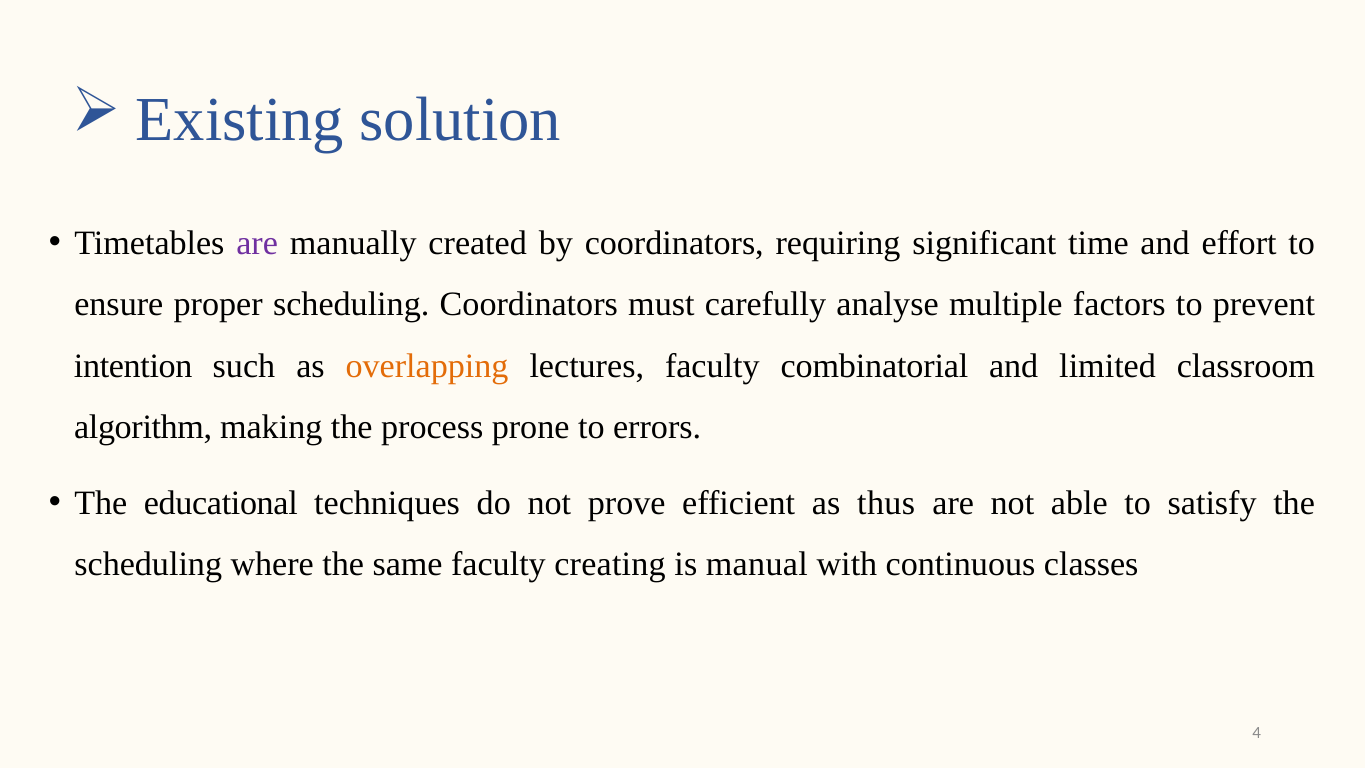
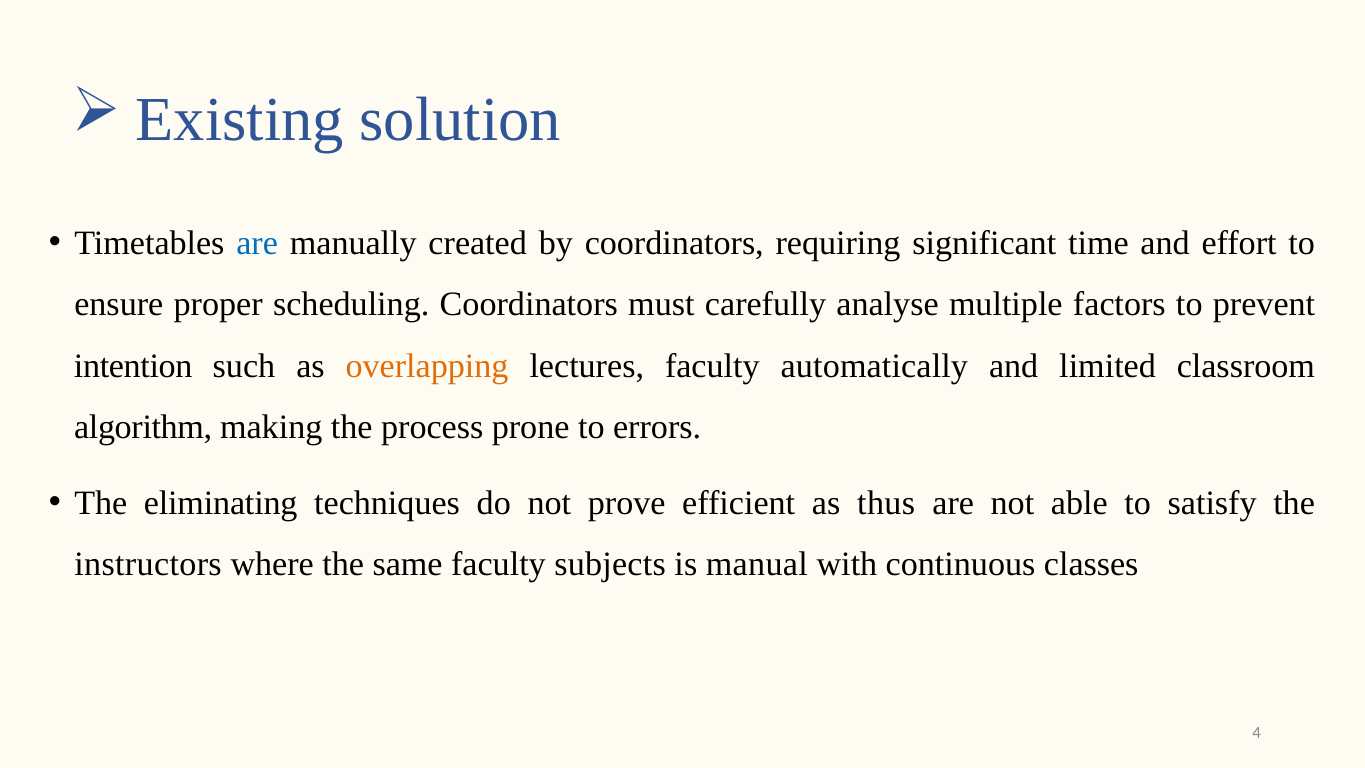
are at (257, 243) colour: purple -> blue
combinatorial: combinatorial -> automatically
educational: educational -> eliminating
scheduling at (148, 564): scheduling -> instructors
creating: creating -> subjects
